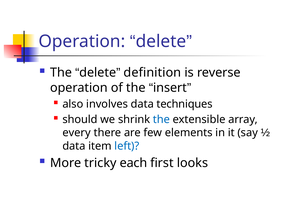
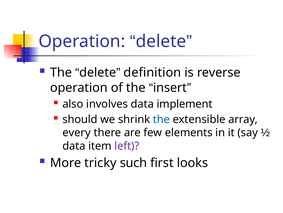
techniques: techniques -> implement
left colour: blue -> purple
each: each -> such
